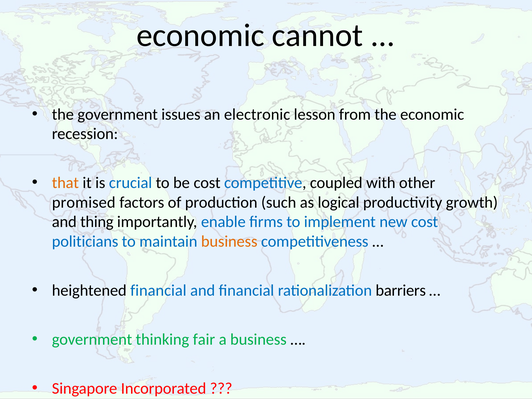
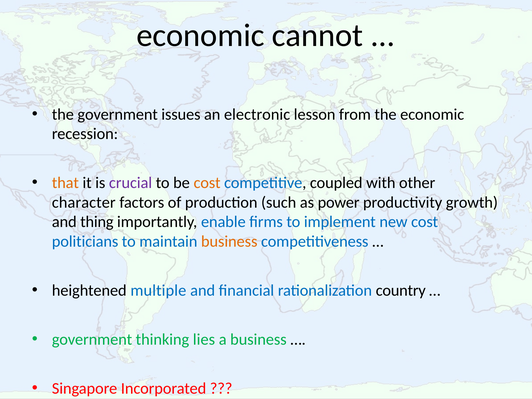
crucial colour: blue -> purple
cost at (207, 183) colour: black -> orange
promised: promised -> character
logical: logical -> power
heightened financial: financial -> multiple
barriers: barriers -> country
fair: fair -> lies
